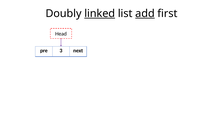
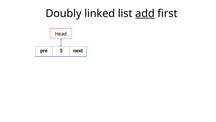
linked underline: present -> none
